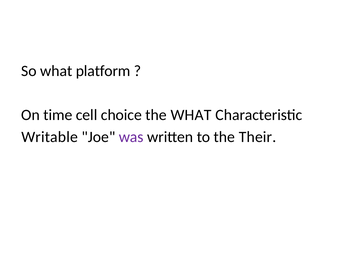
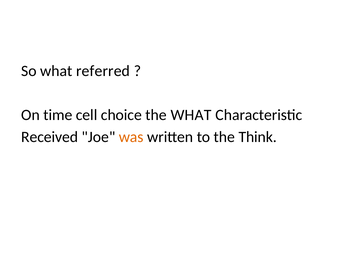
platform: platform -> referred
Writable: Writable -> Received
was colour: purple -> orange
Their: Their -> Think
